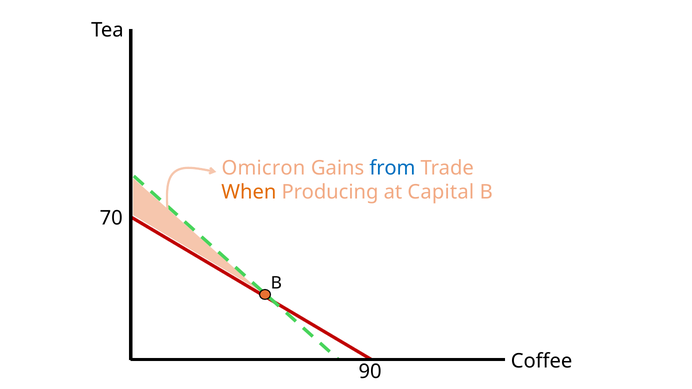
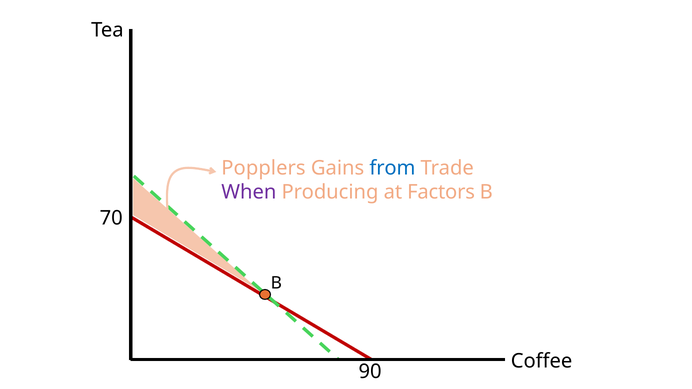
Omicron: Omicron -> Popplers
When colour: orange -> purple
Capital: Capital -> Factors
